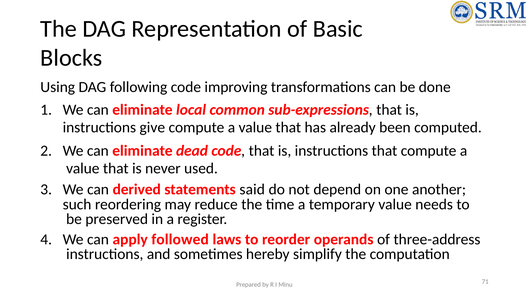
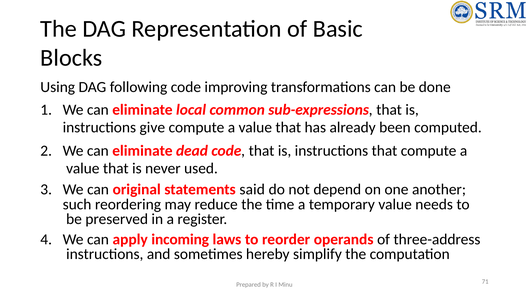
derived: derived -> original
followed: followed -> incoming
